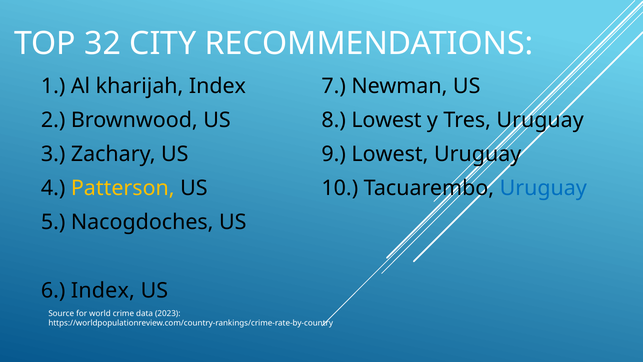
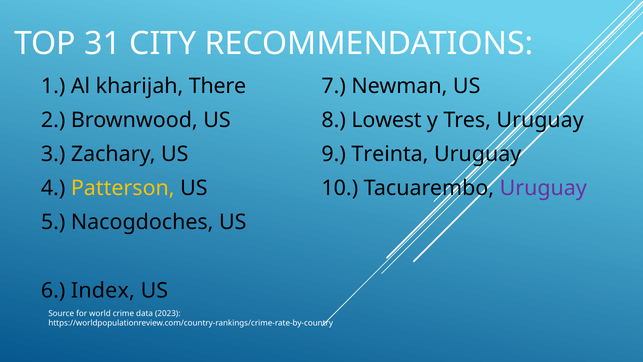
32: 32 -> 31
kharijah Index: Index -> There
9 Lowest: Lowest -> Treinta
Uruguay at (543, 188) colour: blue -> purple
